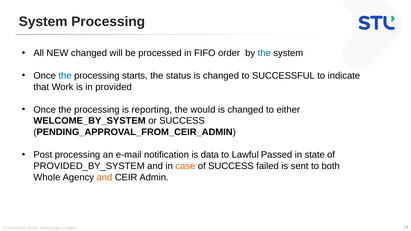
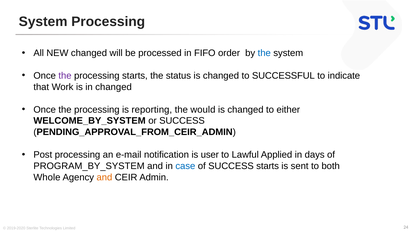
the at (65, 76) colour: blue -> purple
in provided: provided -> changed
data: data -> user
Passed: Passed -> Applied
state: state -> days
PROVIDED_BY_SYSTEM: PROVIDED_BY_SYSTEM -> PROGRAM_BY_SYSTEM
case colour: orange -> blue
SUCCESS failed: failed -> starts
